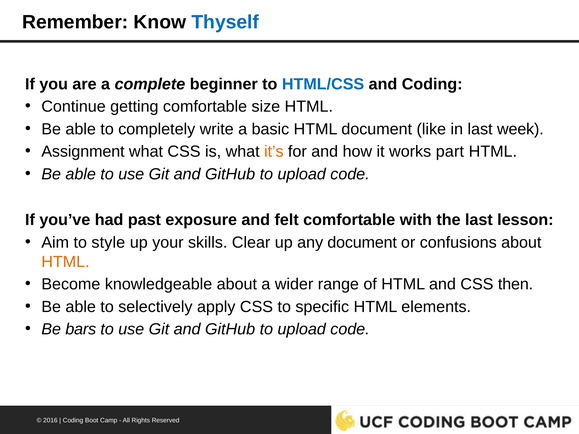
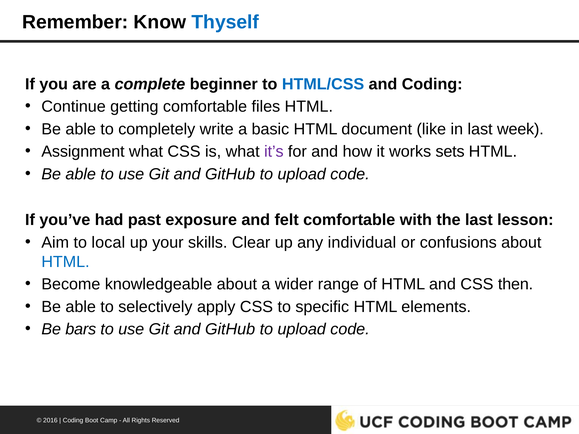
size: size -> files
it’s colour: orange -> purple
part: part -> sets
style: style -> local
any document: document -> individual
HTML at (65, 262) colour: orange -> blue
